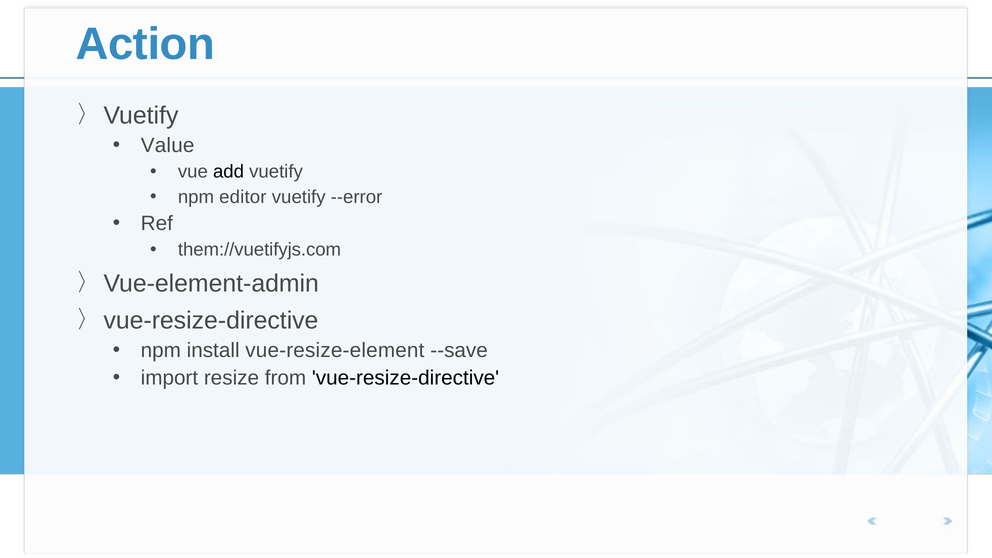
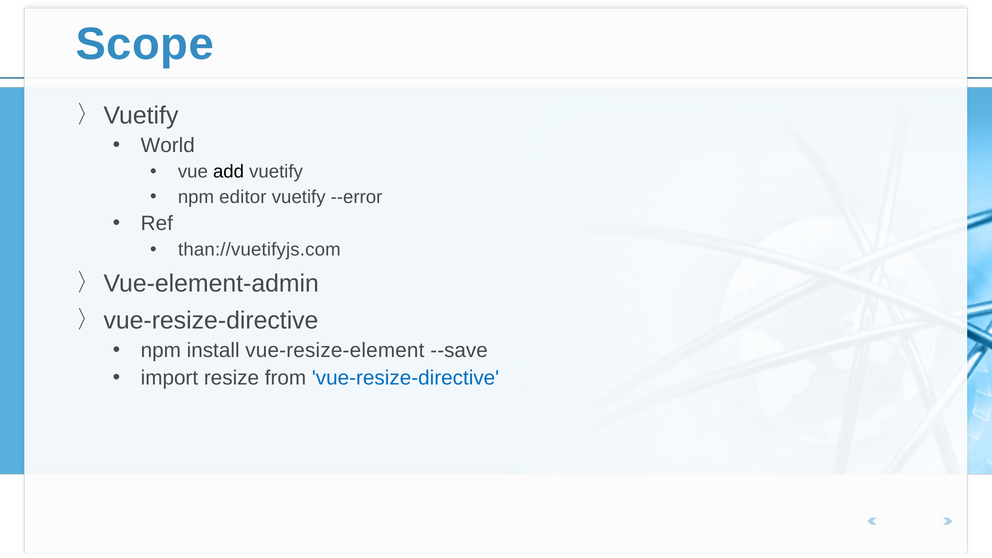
Action: Action -> Scope
Value: Value -> World
them://vuetifyjs.com: them://vuetifyjs.com -> than://vuetifyjs.com
vue-resize-directive colour: black -> blue
